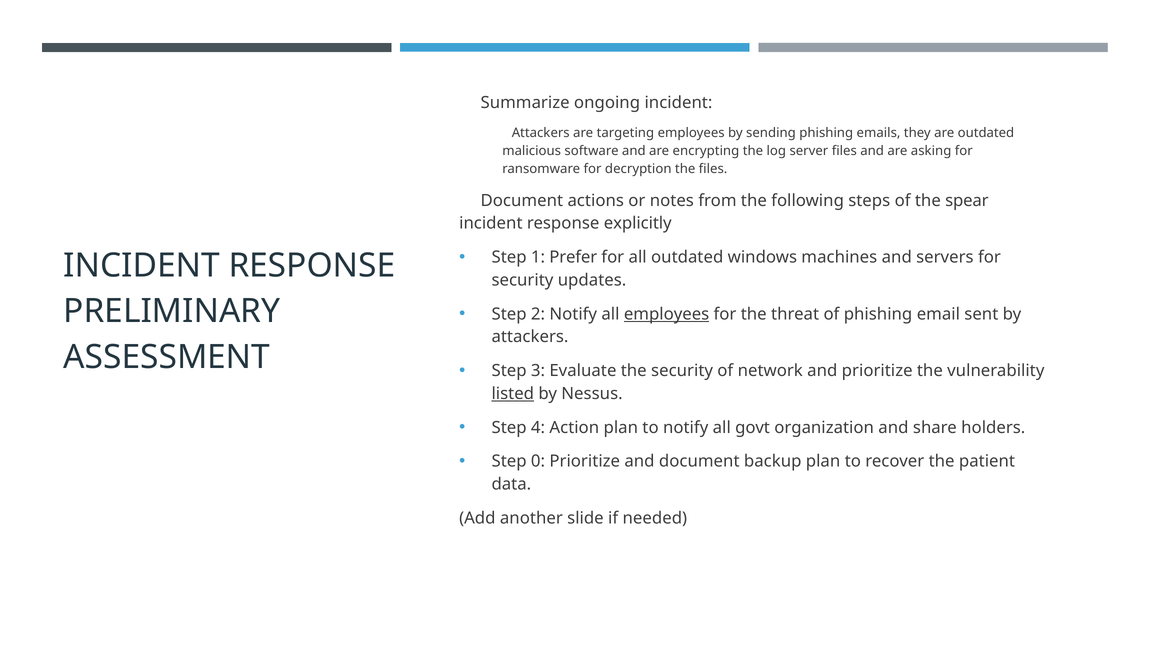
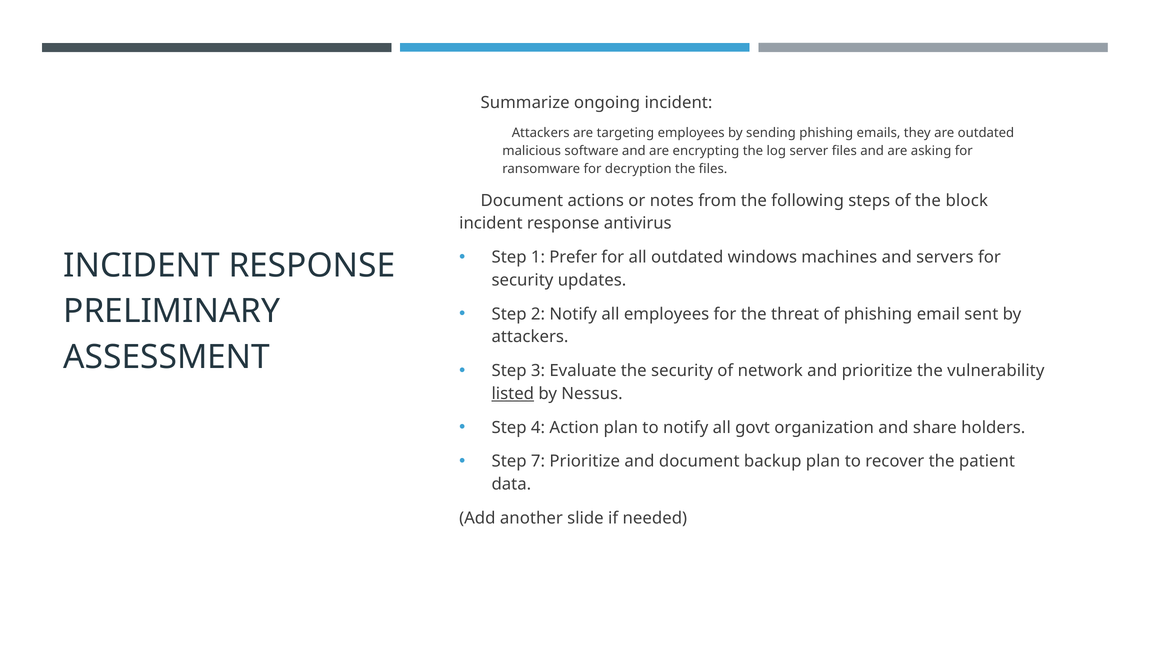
spear: spear -> block
explicitly: explicitly -> antivirus
employees at (667, 314) underline: present -> none
0: 0 -> 7
